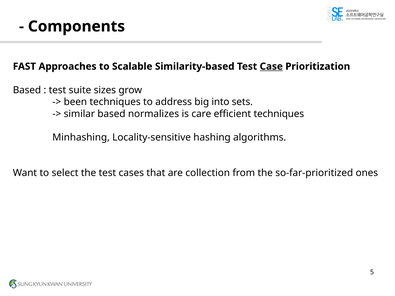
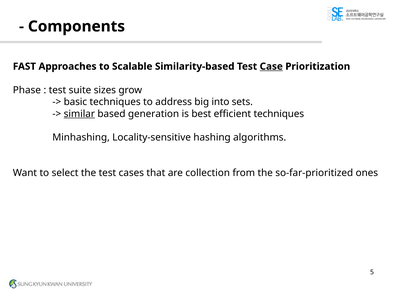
Based at (27, 90): Based -> Phase
been: been -> basic
similar underline: none -> present
normalizes: normalizes -> generation
care: care -> best
